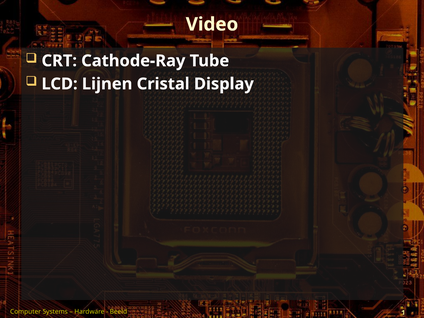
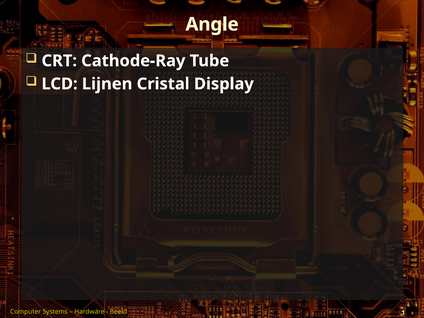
Video: Video -> Angle
